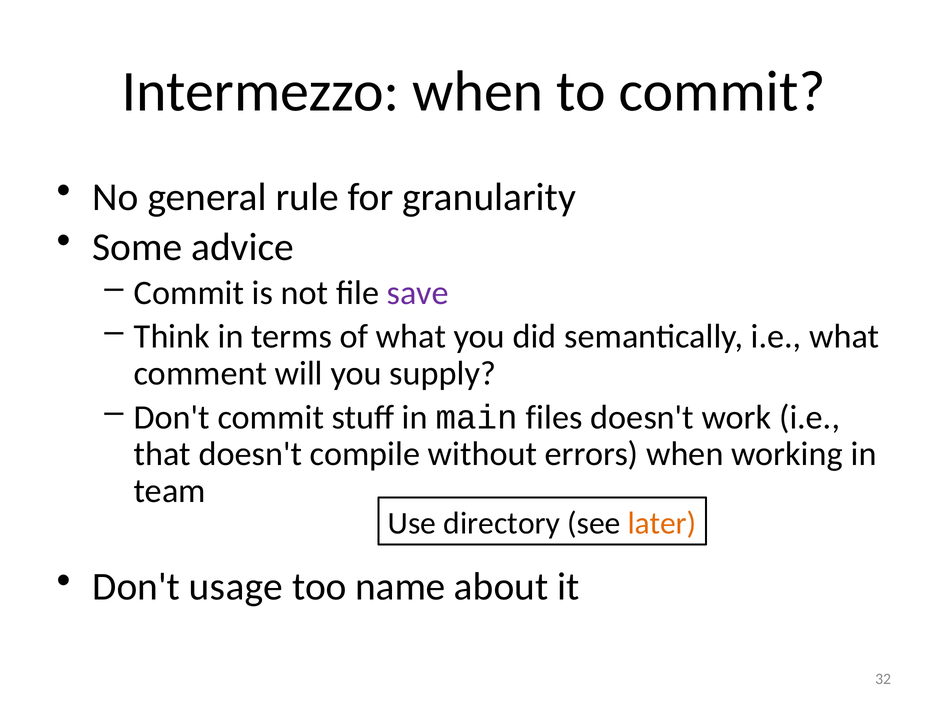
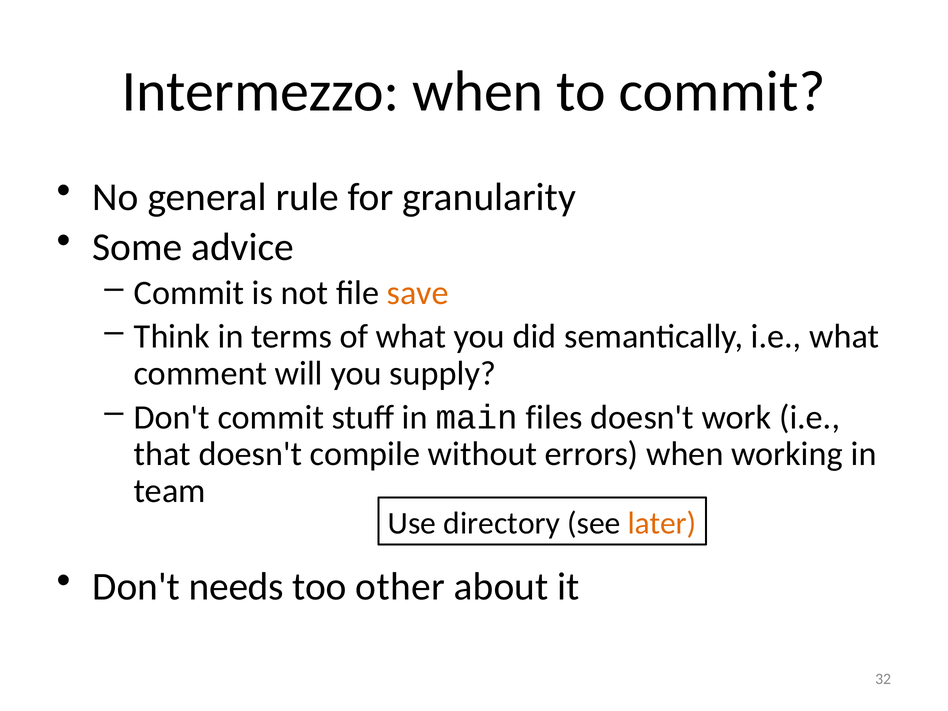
save colour: purple -> orange
usage: usage -> needs
name: name -> other
